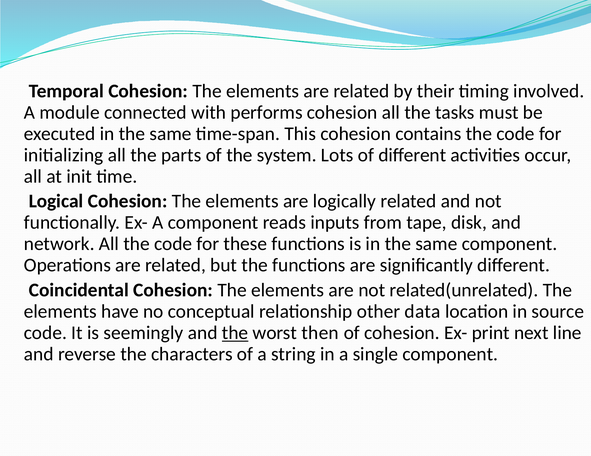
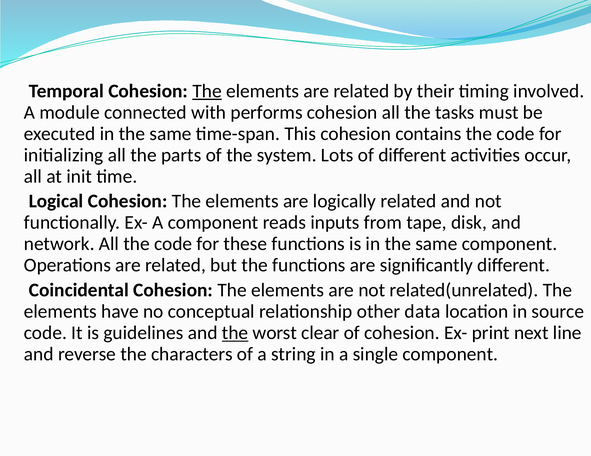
The at (207, 91) underline: none -> present
seemingly: seemingly -> guidelines
then: then -> clear
